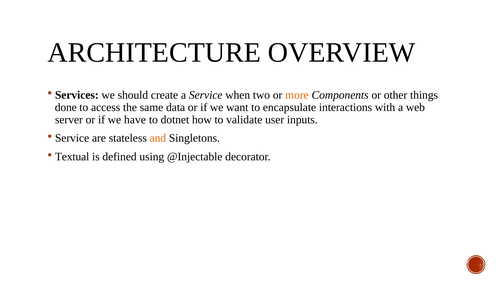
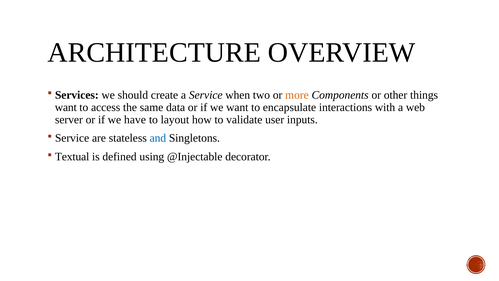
done at (66, 107): done -> want
dotnet: dotnet -> layout
and colour: orange -> blue
